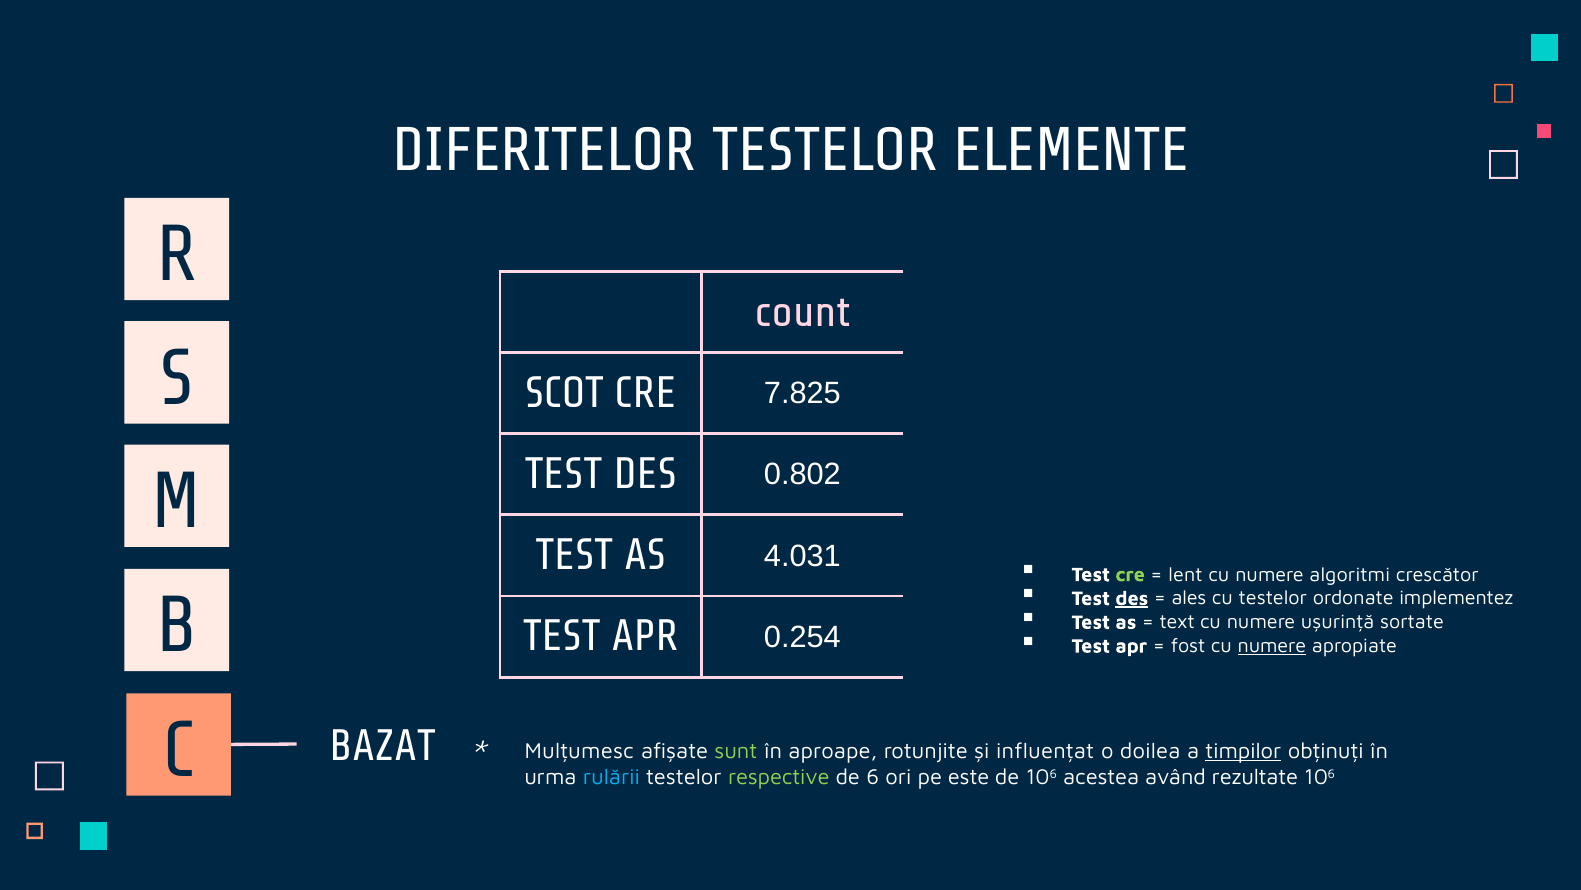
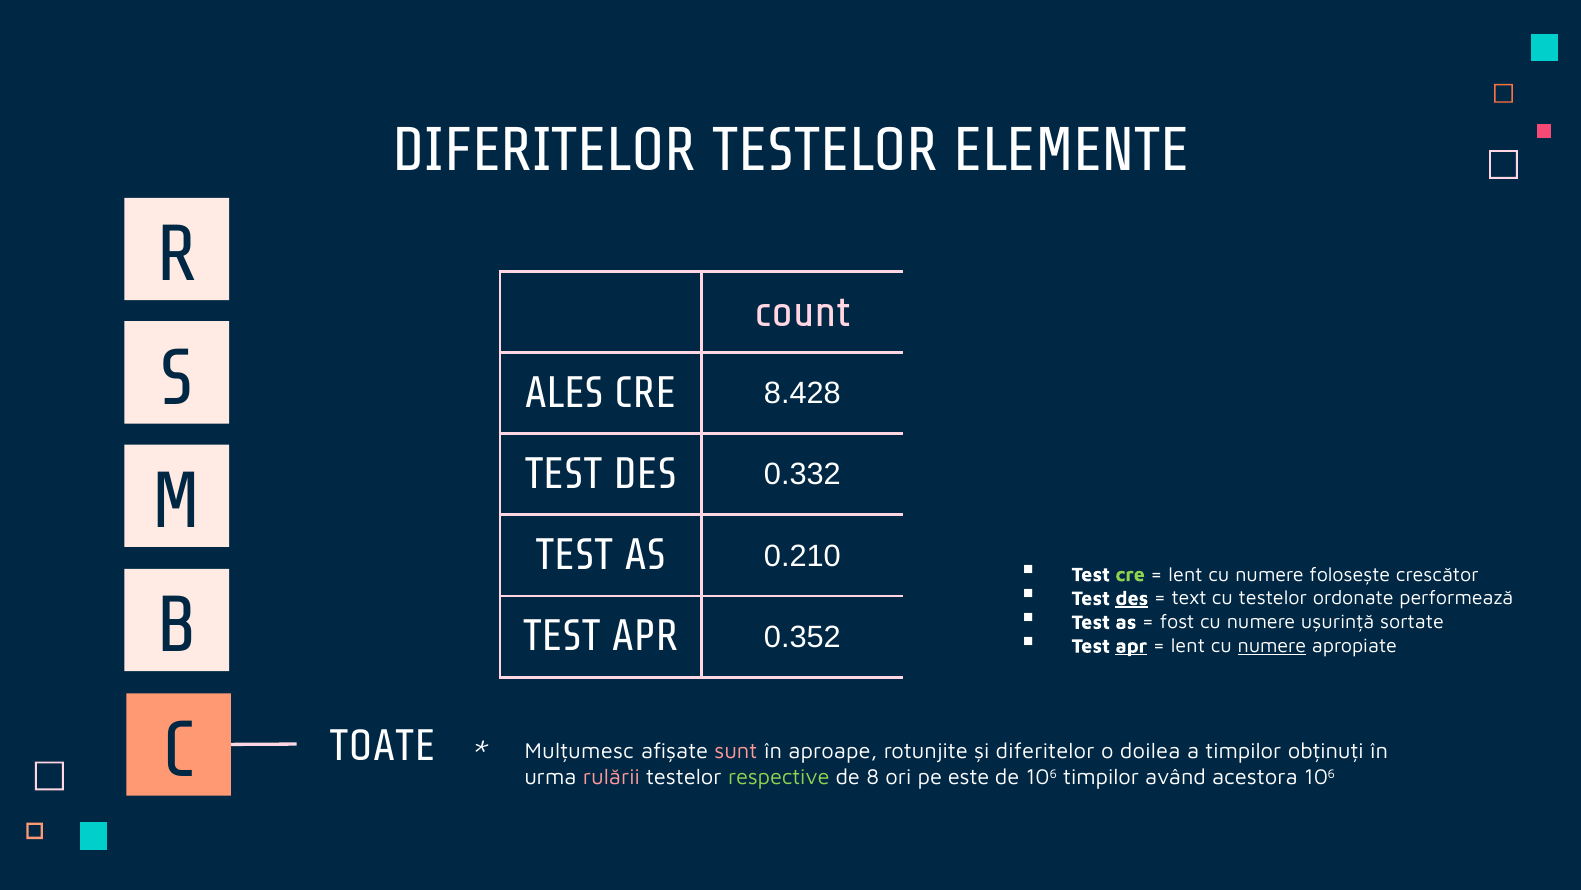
SCOT: SCOT -> ALES
7.825: 7.825 -> 8.428
0.802: 0.802 -> 0.332
4.031: 4.031 -> 0.210
algoritmi: algoritmi -> folosește
ales: ales -> text
implementez: implementez -> performează
text: text -> fost
0.254: 0.254 -> 0.352
apr at (1131, 646) underline: none -> present
fost at (1188, 646): fost -> lent
BAZAT: BAZAT -> TOATE
sunt colour: light green -> pink
și influențat: influențat -> diferitelor
timpilor at (1243, 751) underline: present -> none
rulării colour: light blue -> pink
6: 6 -> 8
106 acestea: acestea -> timpilor
rezultate: rezultate -> acestora
